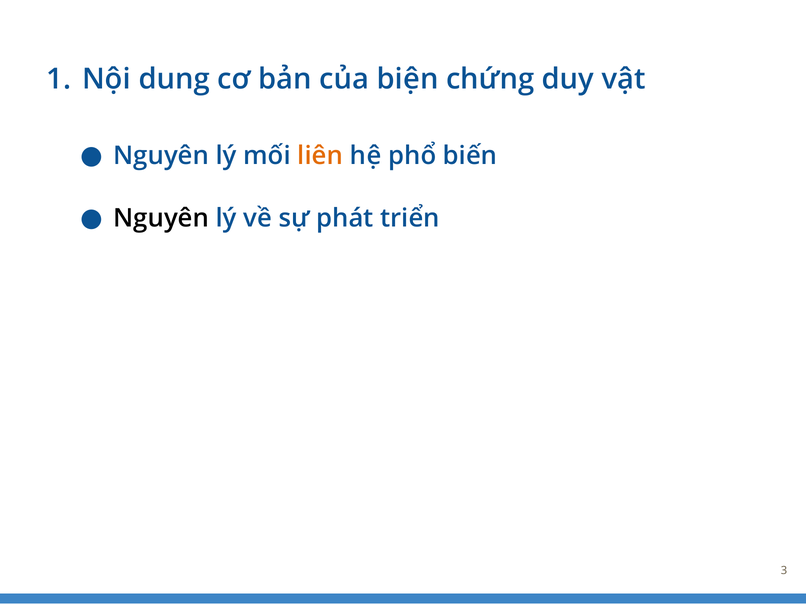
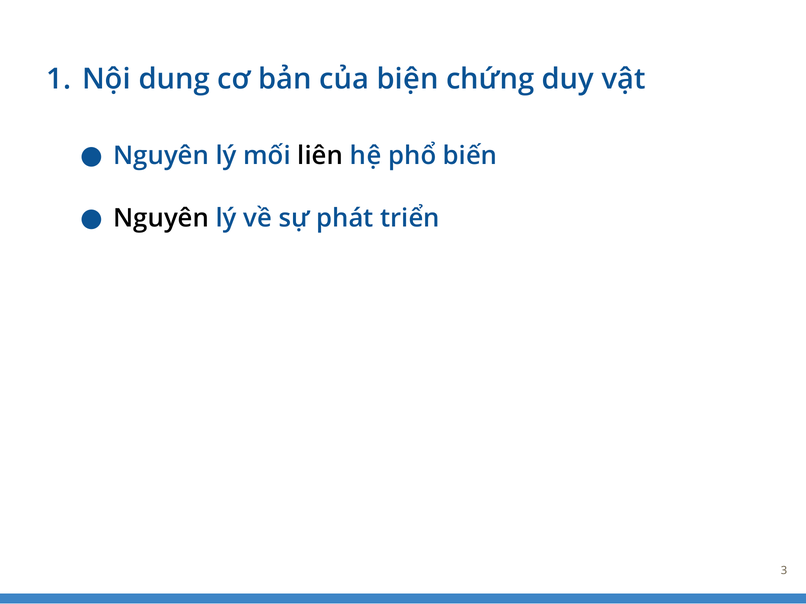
liên colour: orange -> black
